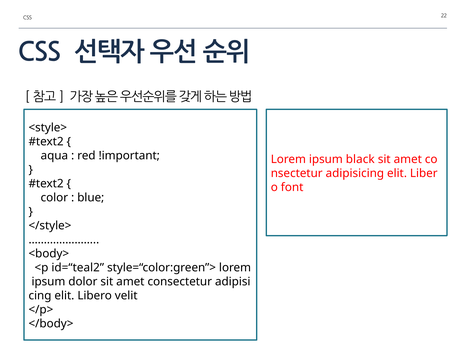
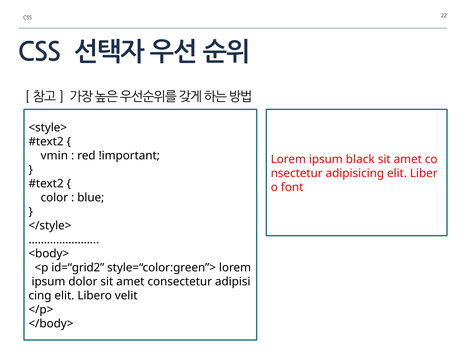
aqua: aqua -> vmin
id=“teal2: id=“teal2 -> id=“grid2
